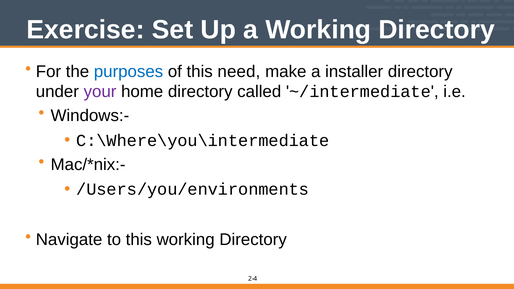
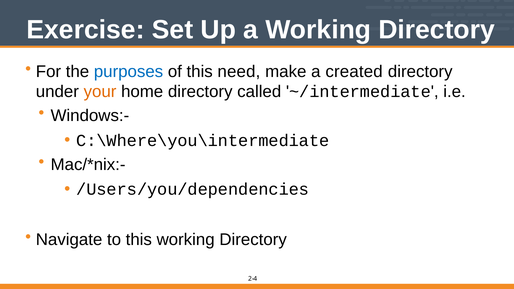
installer: installer -> created
your colour: purple -> orange
/Users/you/environments: /Users/you/environments -> /Users/you/dependencies
